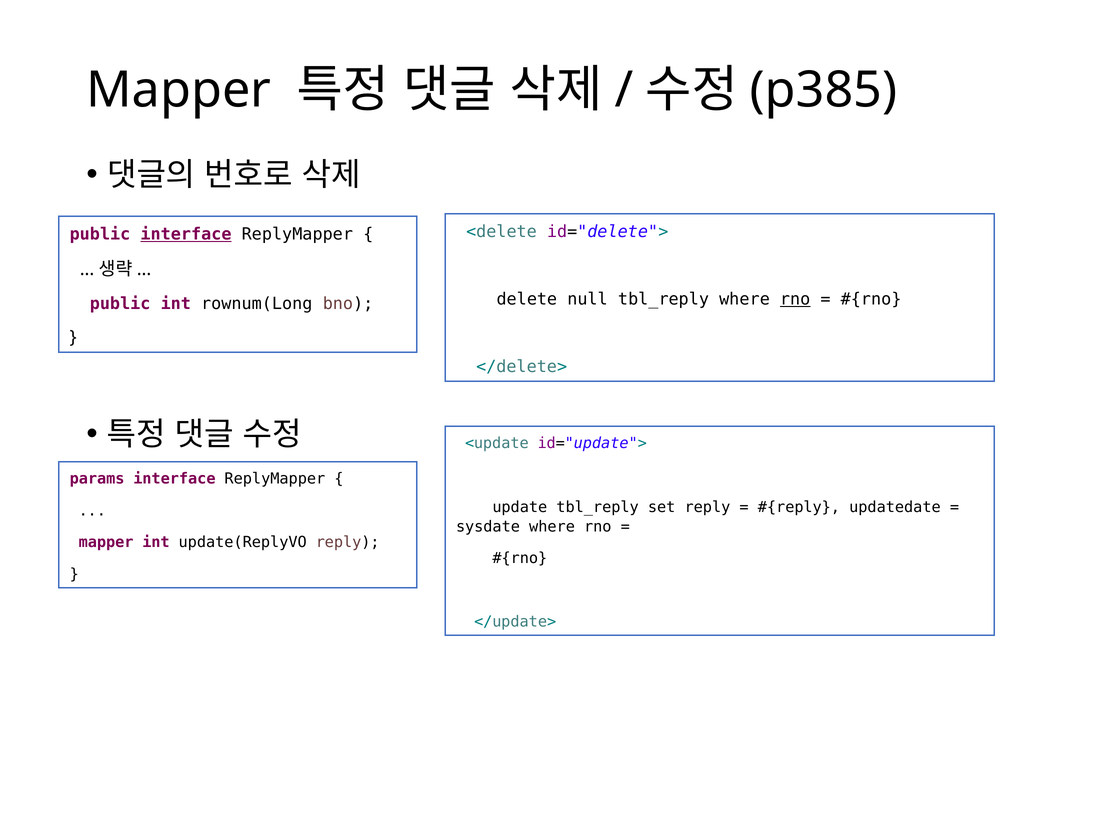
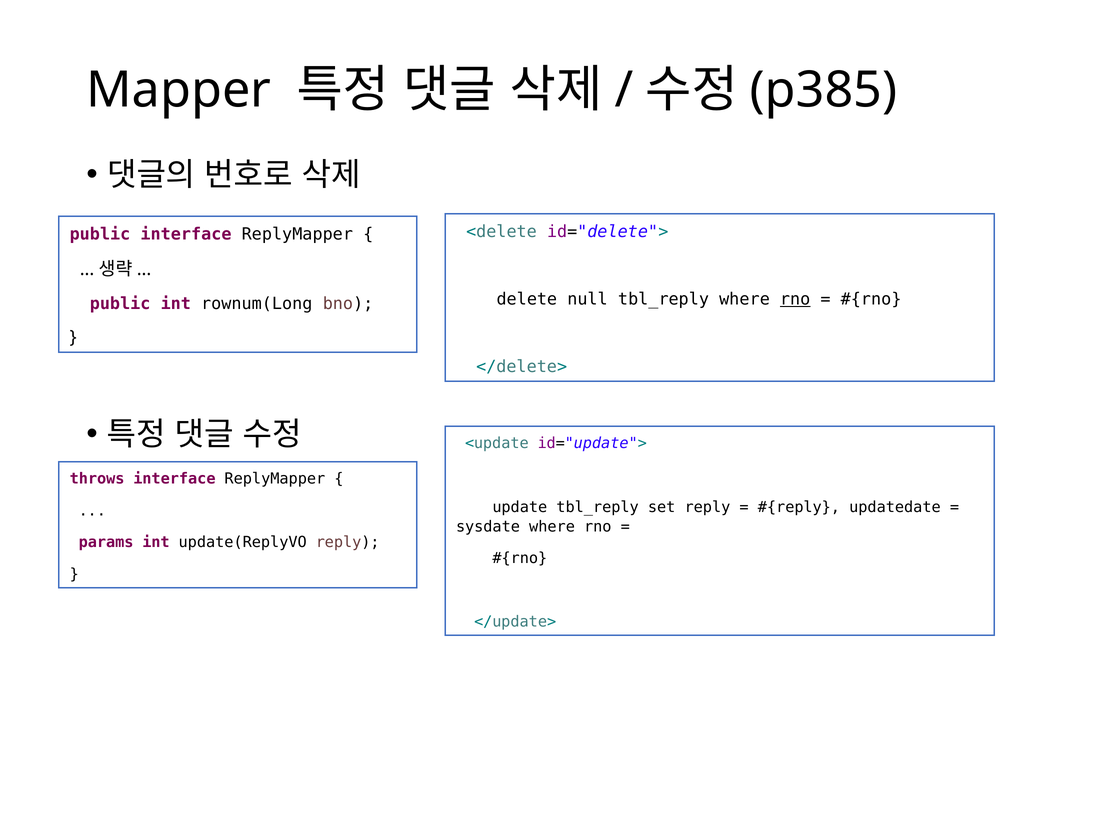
interface at (186, 234) underline: present -> none
params: params -> throws
mapper at (106, 542): mapper -> params
